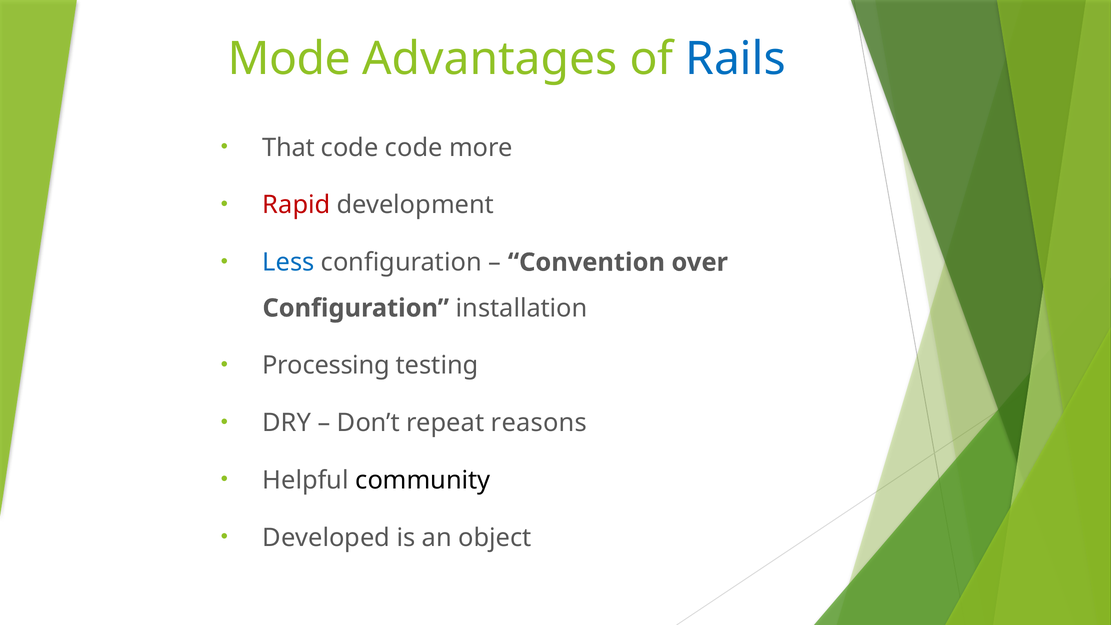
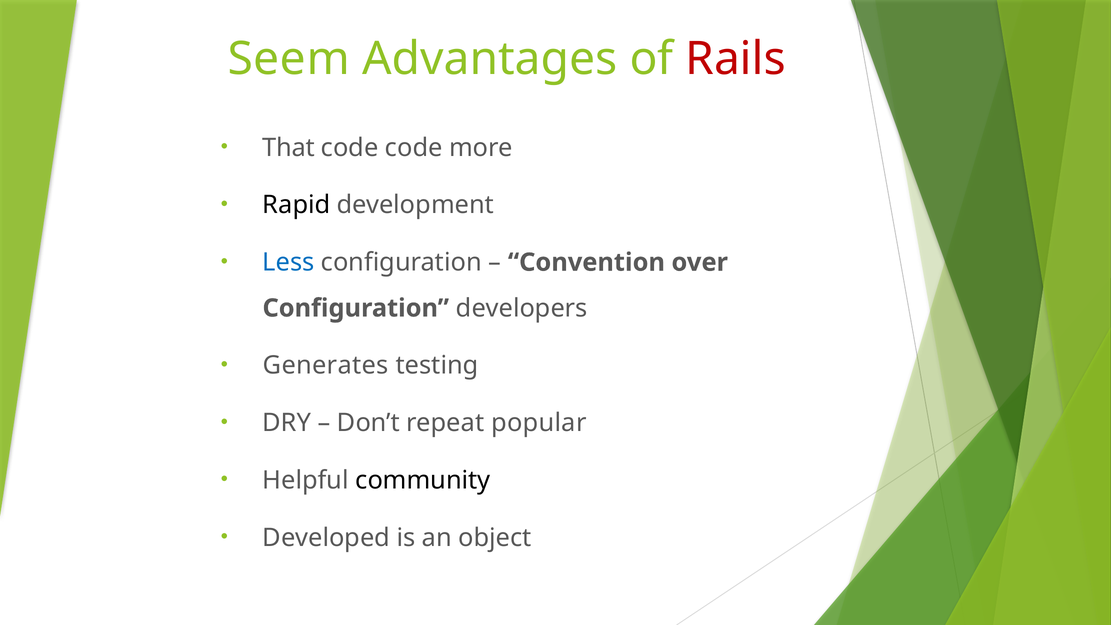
Mode: Mode -> Seem
Rails colour: blue -> red
Rapid colour: red -> black
installation: installation -> developers
Processing: Processing -> Generates
reasons: reasons -> popular
